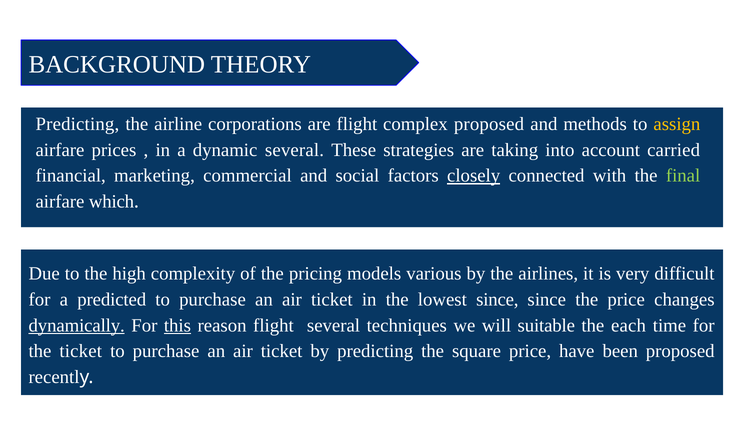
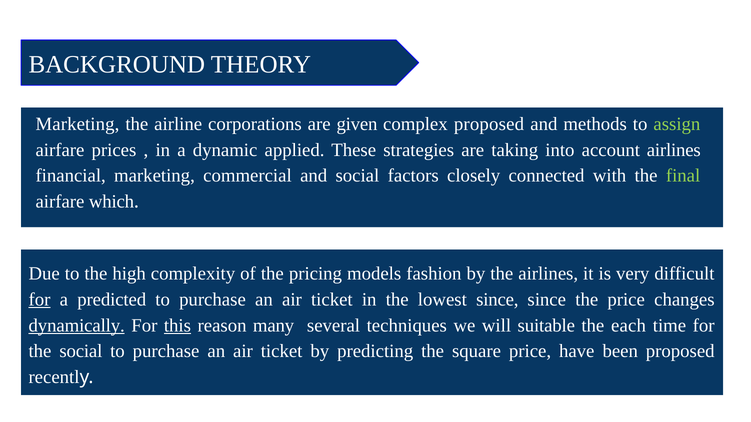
Predicting at (77, 124): Predicting -> Marketing
are flight: flight -> given
assign colour: yellow -> light green
dynamic several: several -> applied
account carried: carried -> airlines
closely underline: present -> none
various: various -> fashion
for at (39, 300) underline: none -> present
reason flight: flight -> many
the ticket: ticket -> social
